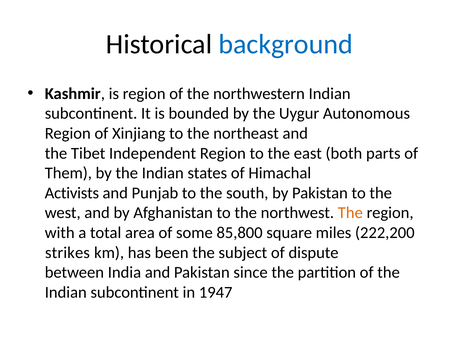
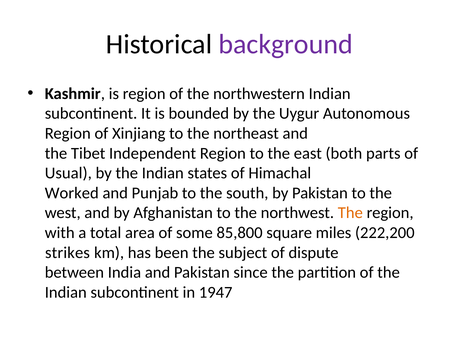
background colour: blue -> purple
Them: Them -> Usual
Activists: Activists -> Worked
